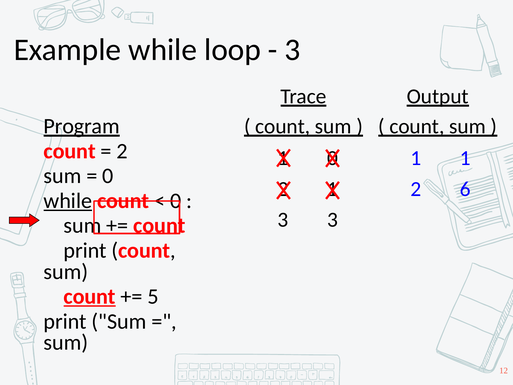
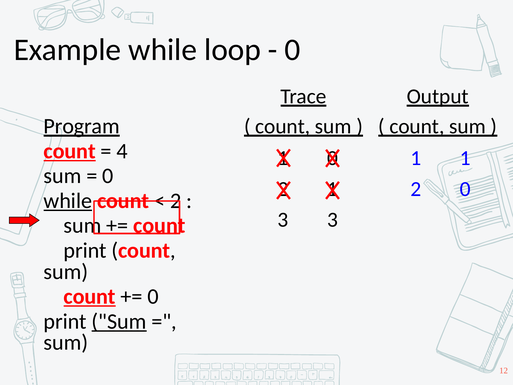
3 at (293, 50): 3 -> 0
count at (70, 151) underline: none -> present
2 at (122, 151): 2 -> 4
2 6: 6 -> 0
0 at (176, 201): 0 -> 2
5 at (153, 296): 5 -> 0
Sum at (119, 321) underline: none -> present
